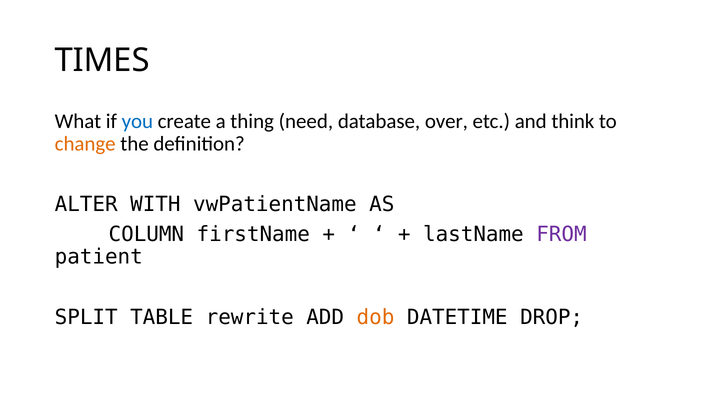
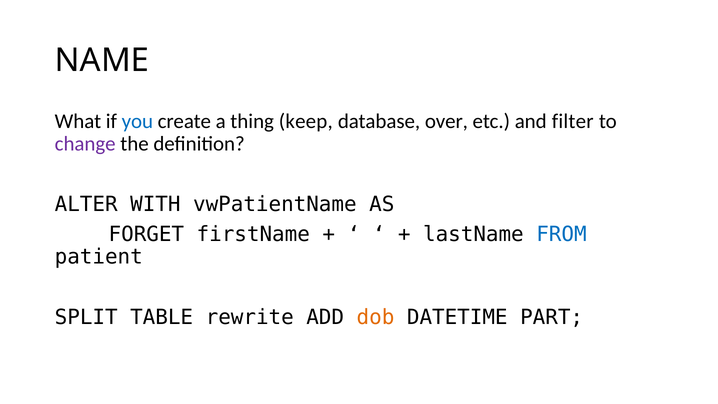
TIMES: TIMES -> NAME
need: need -> keep
think: think -> filter
change colour: orange -> purple
COLUMN: COLUMN -> FORGET
FROM colour: purple -> blue
DROP: DROP -> PART
